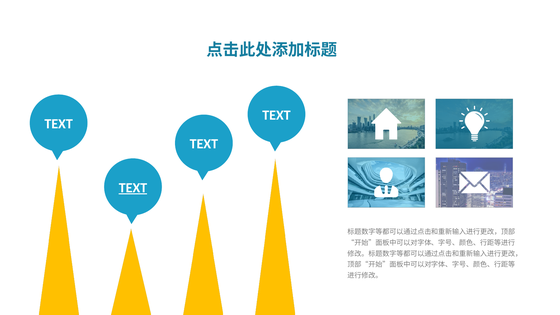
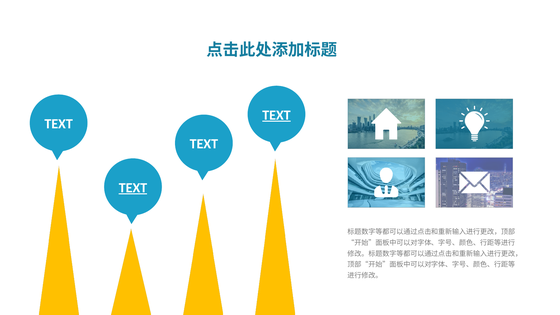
TEXT at (276, 115) underline: none -> present
